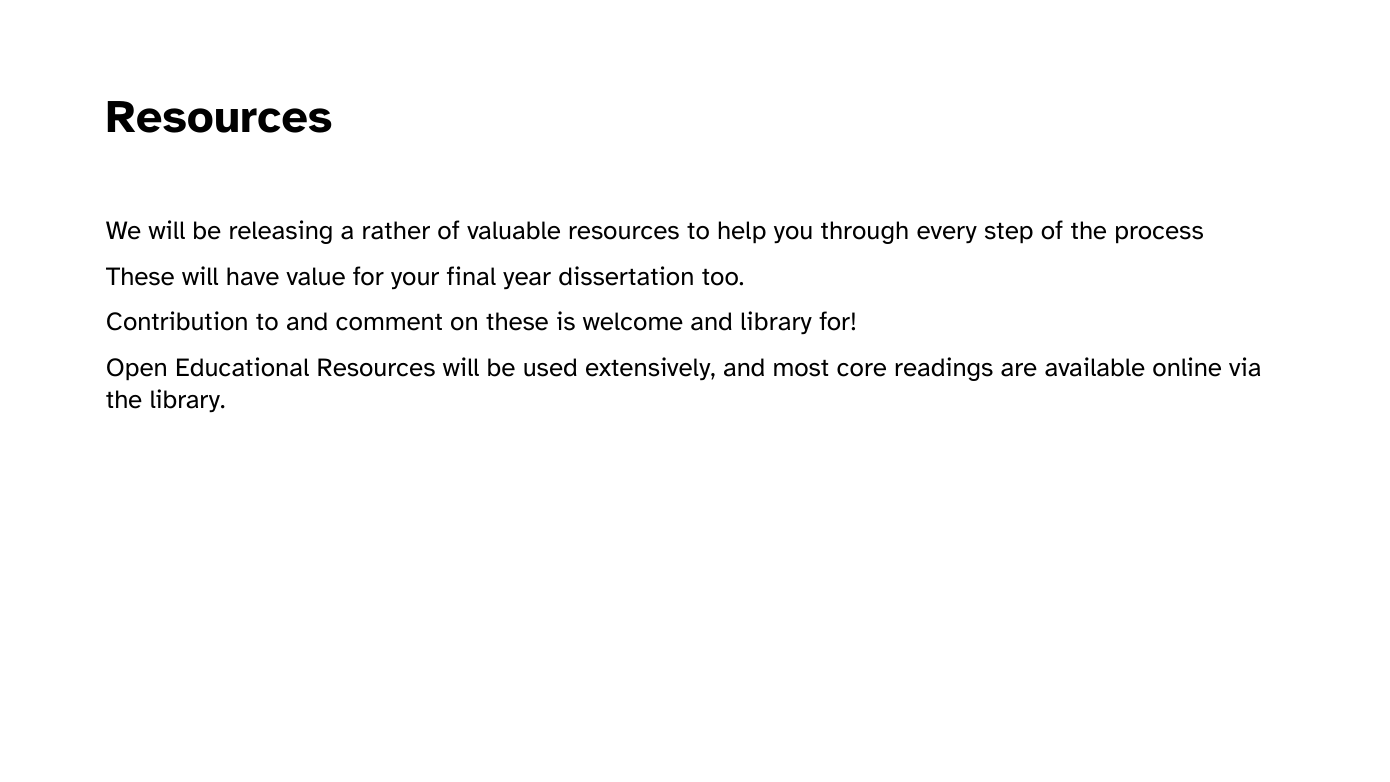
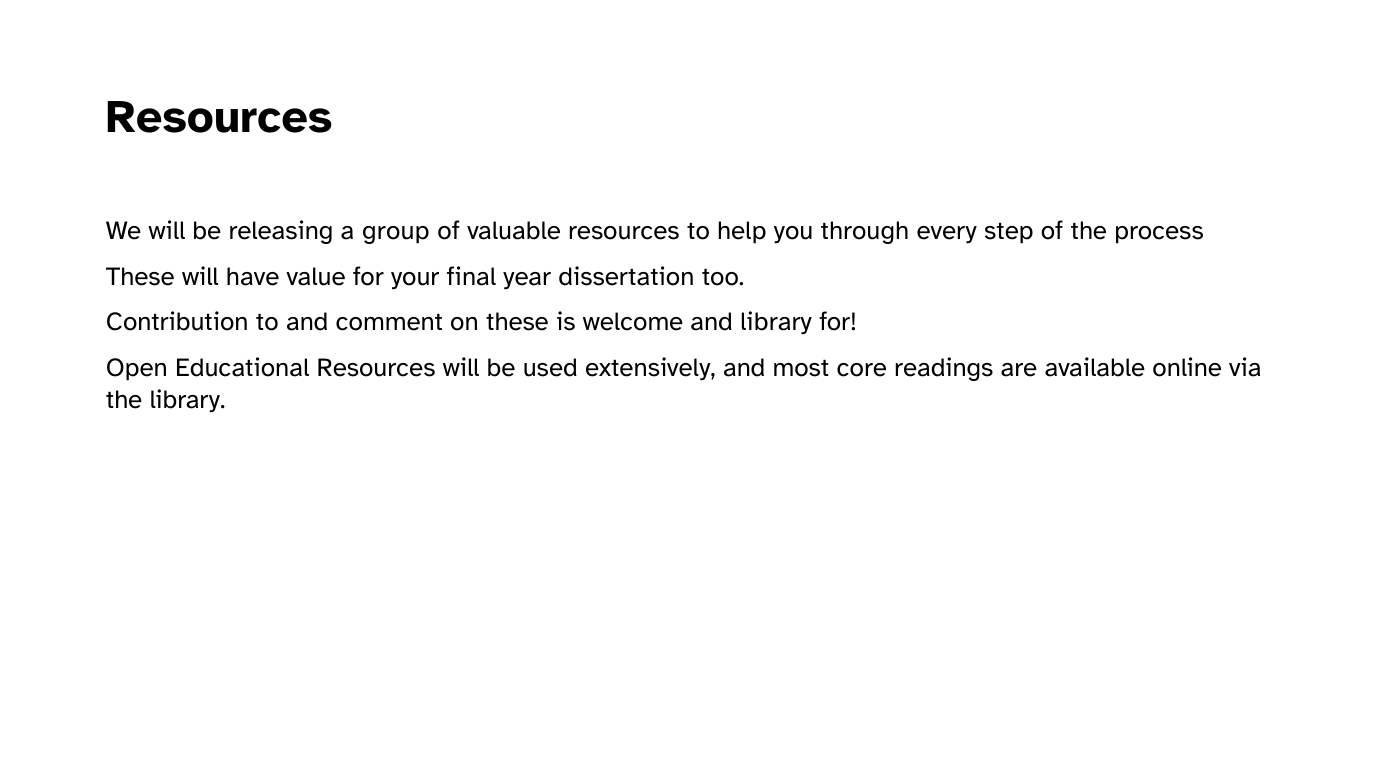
rather: rather -> group
